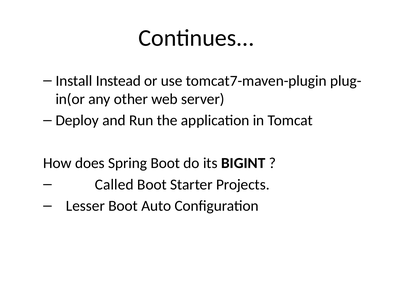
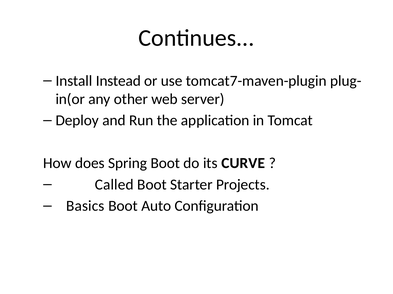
BIGINT: BIGINT -> CURVE
Lesser: Lesser -> Basics
